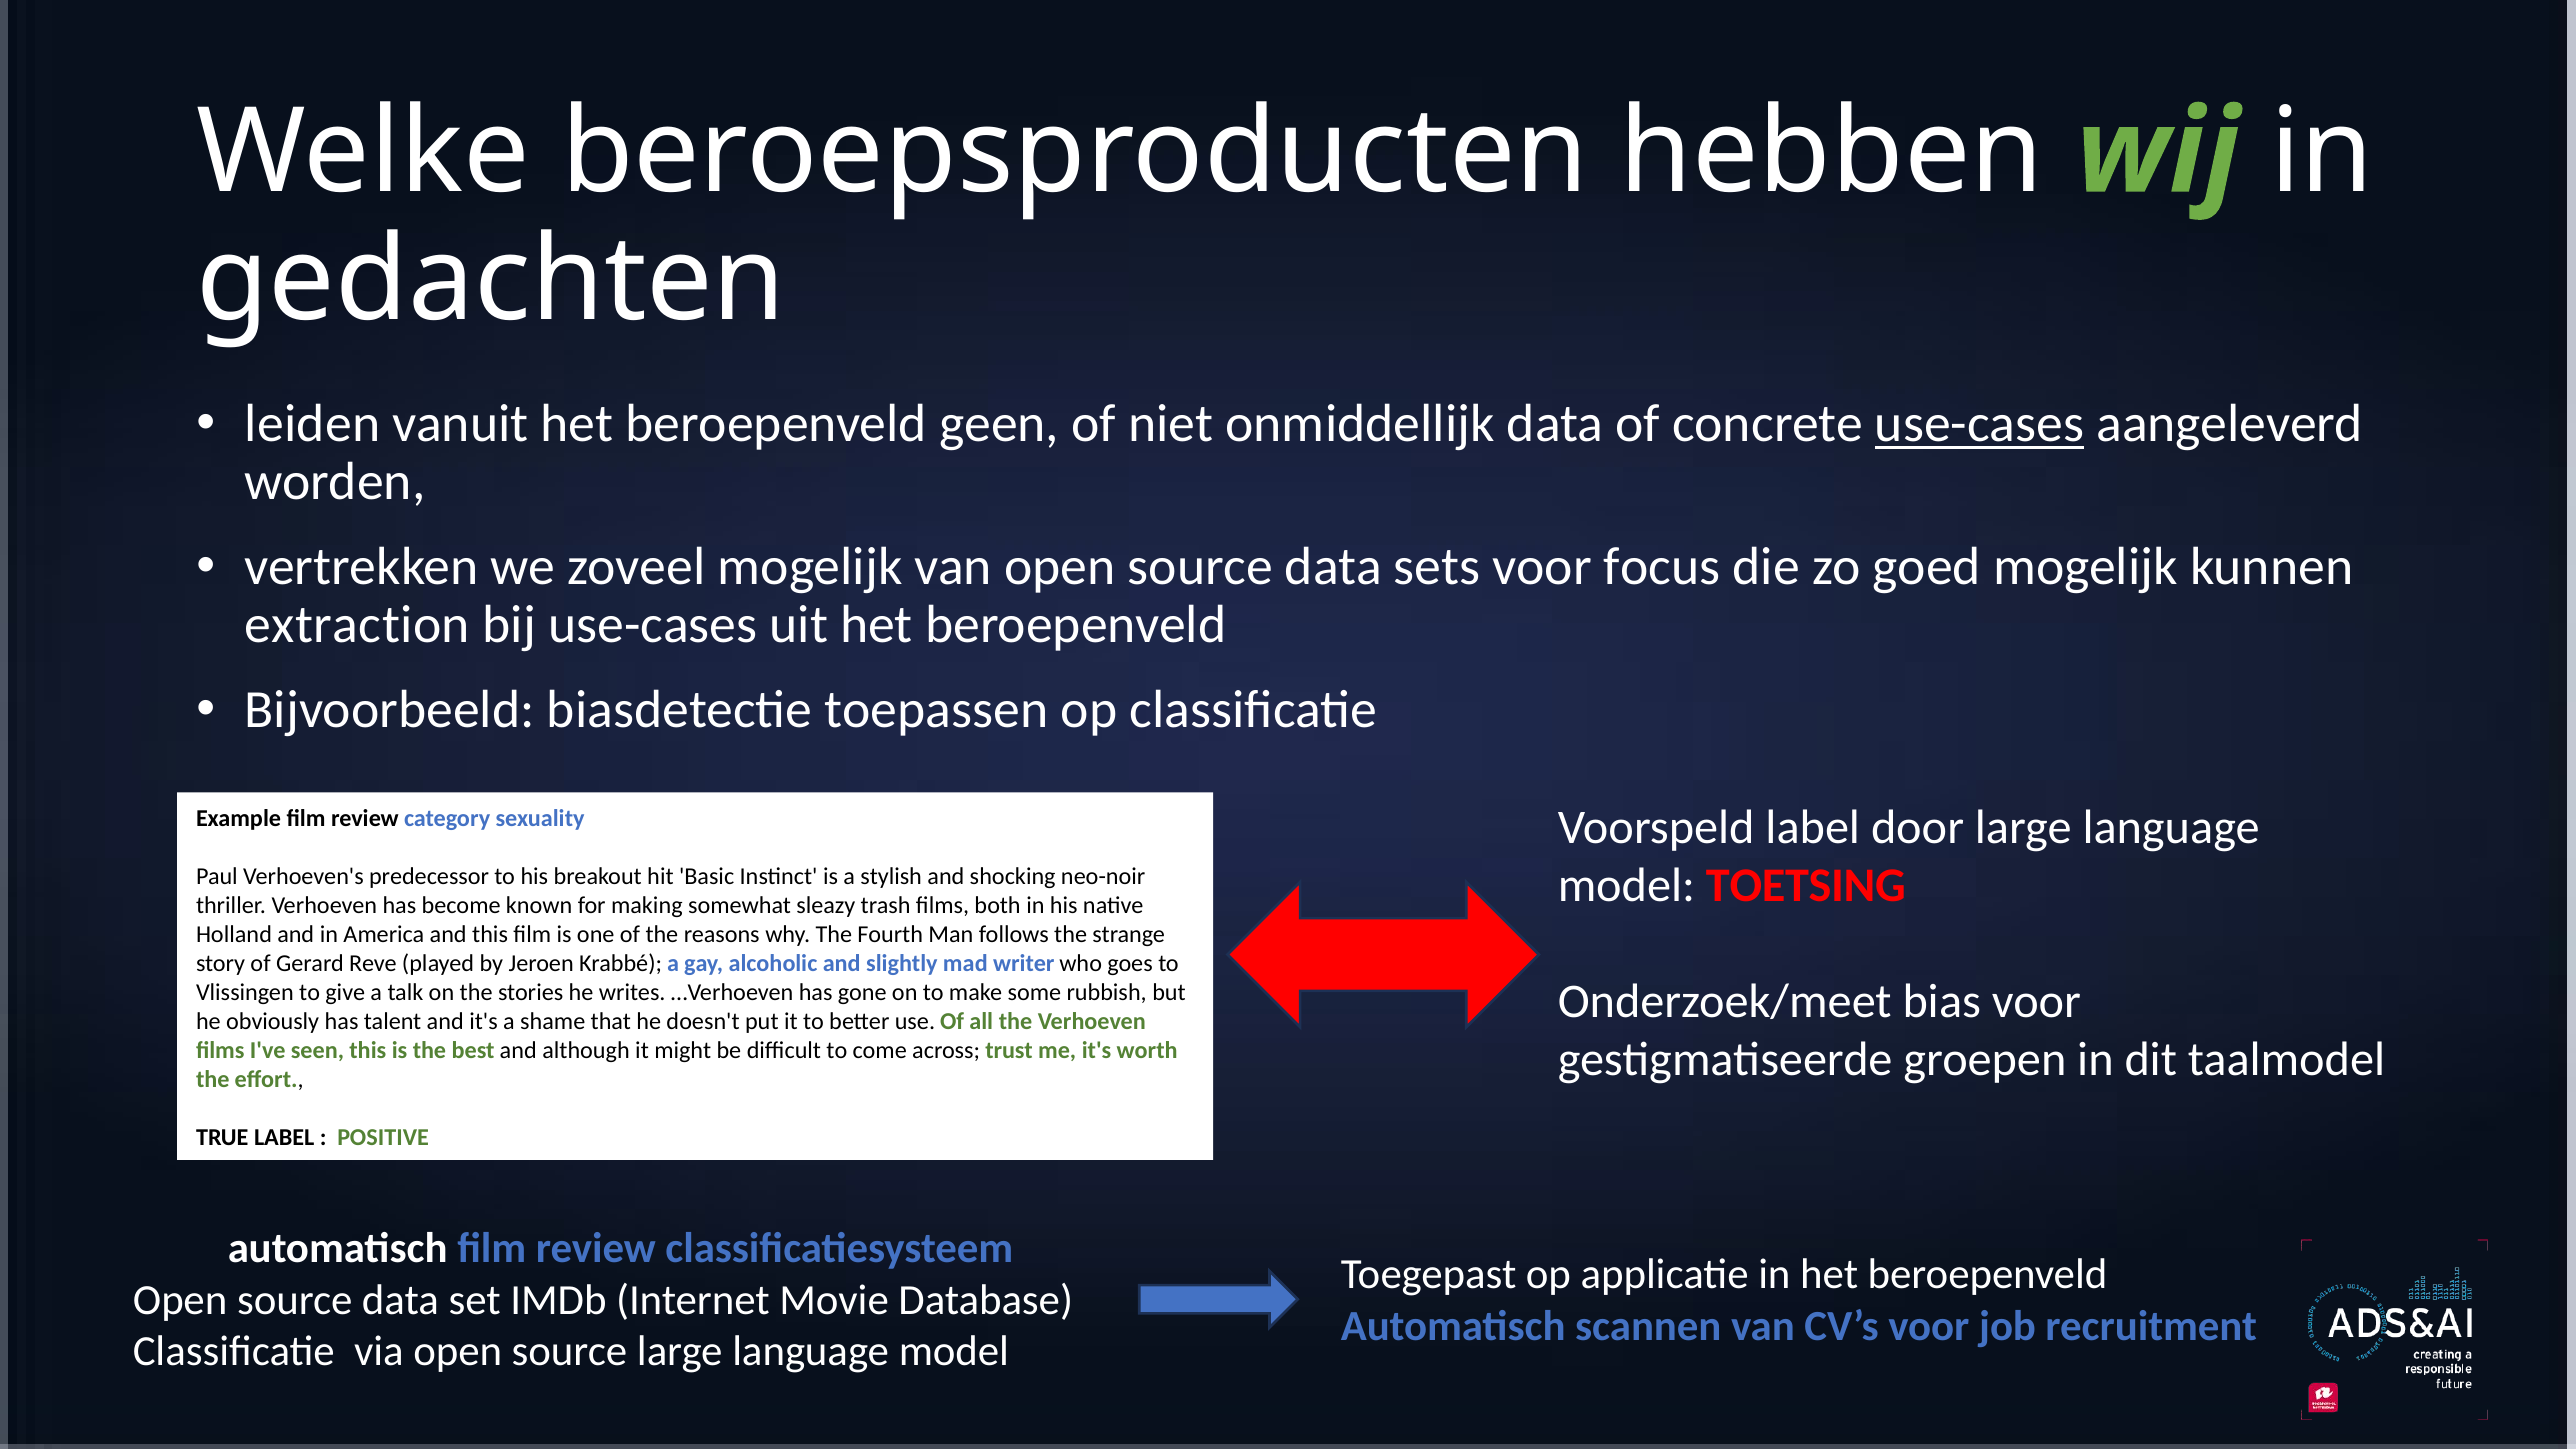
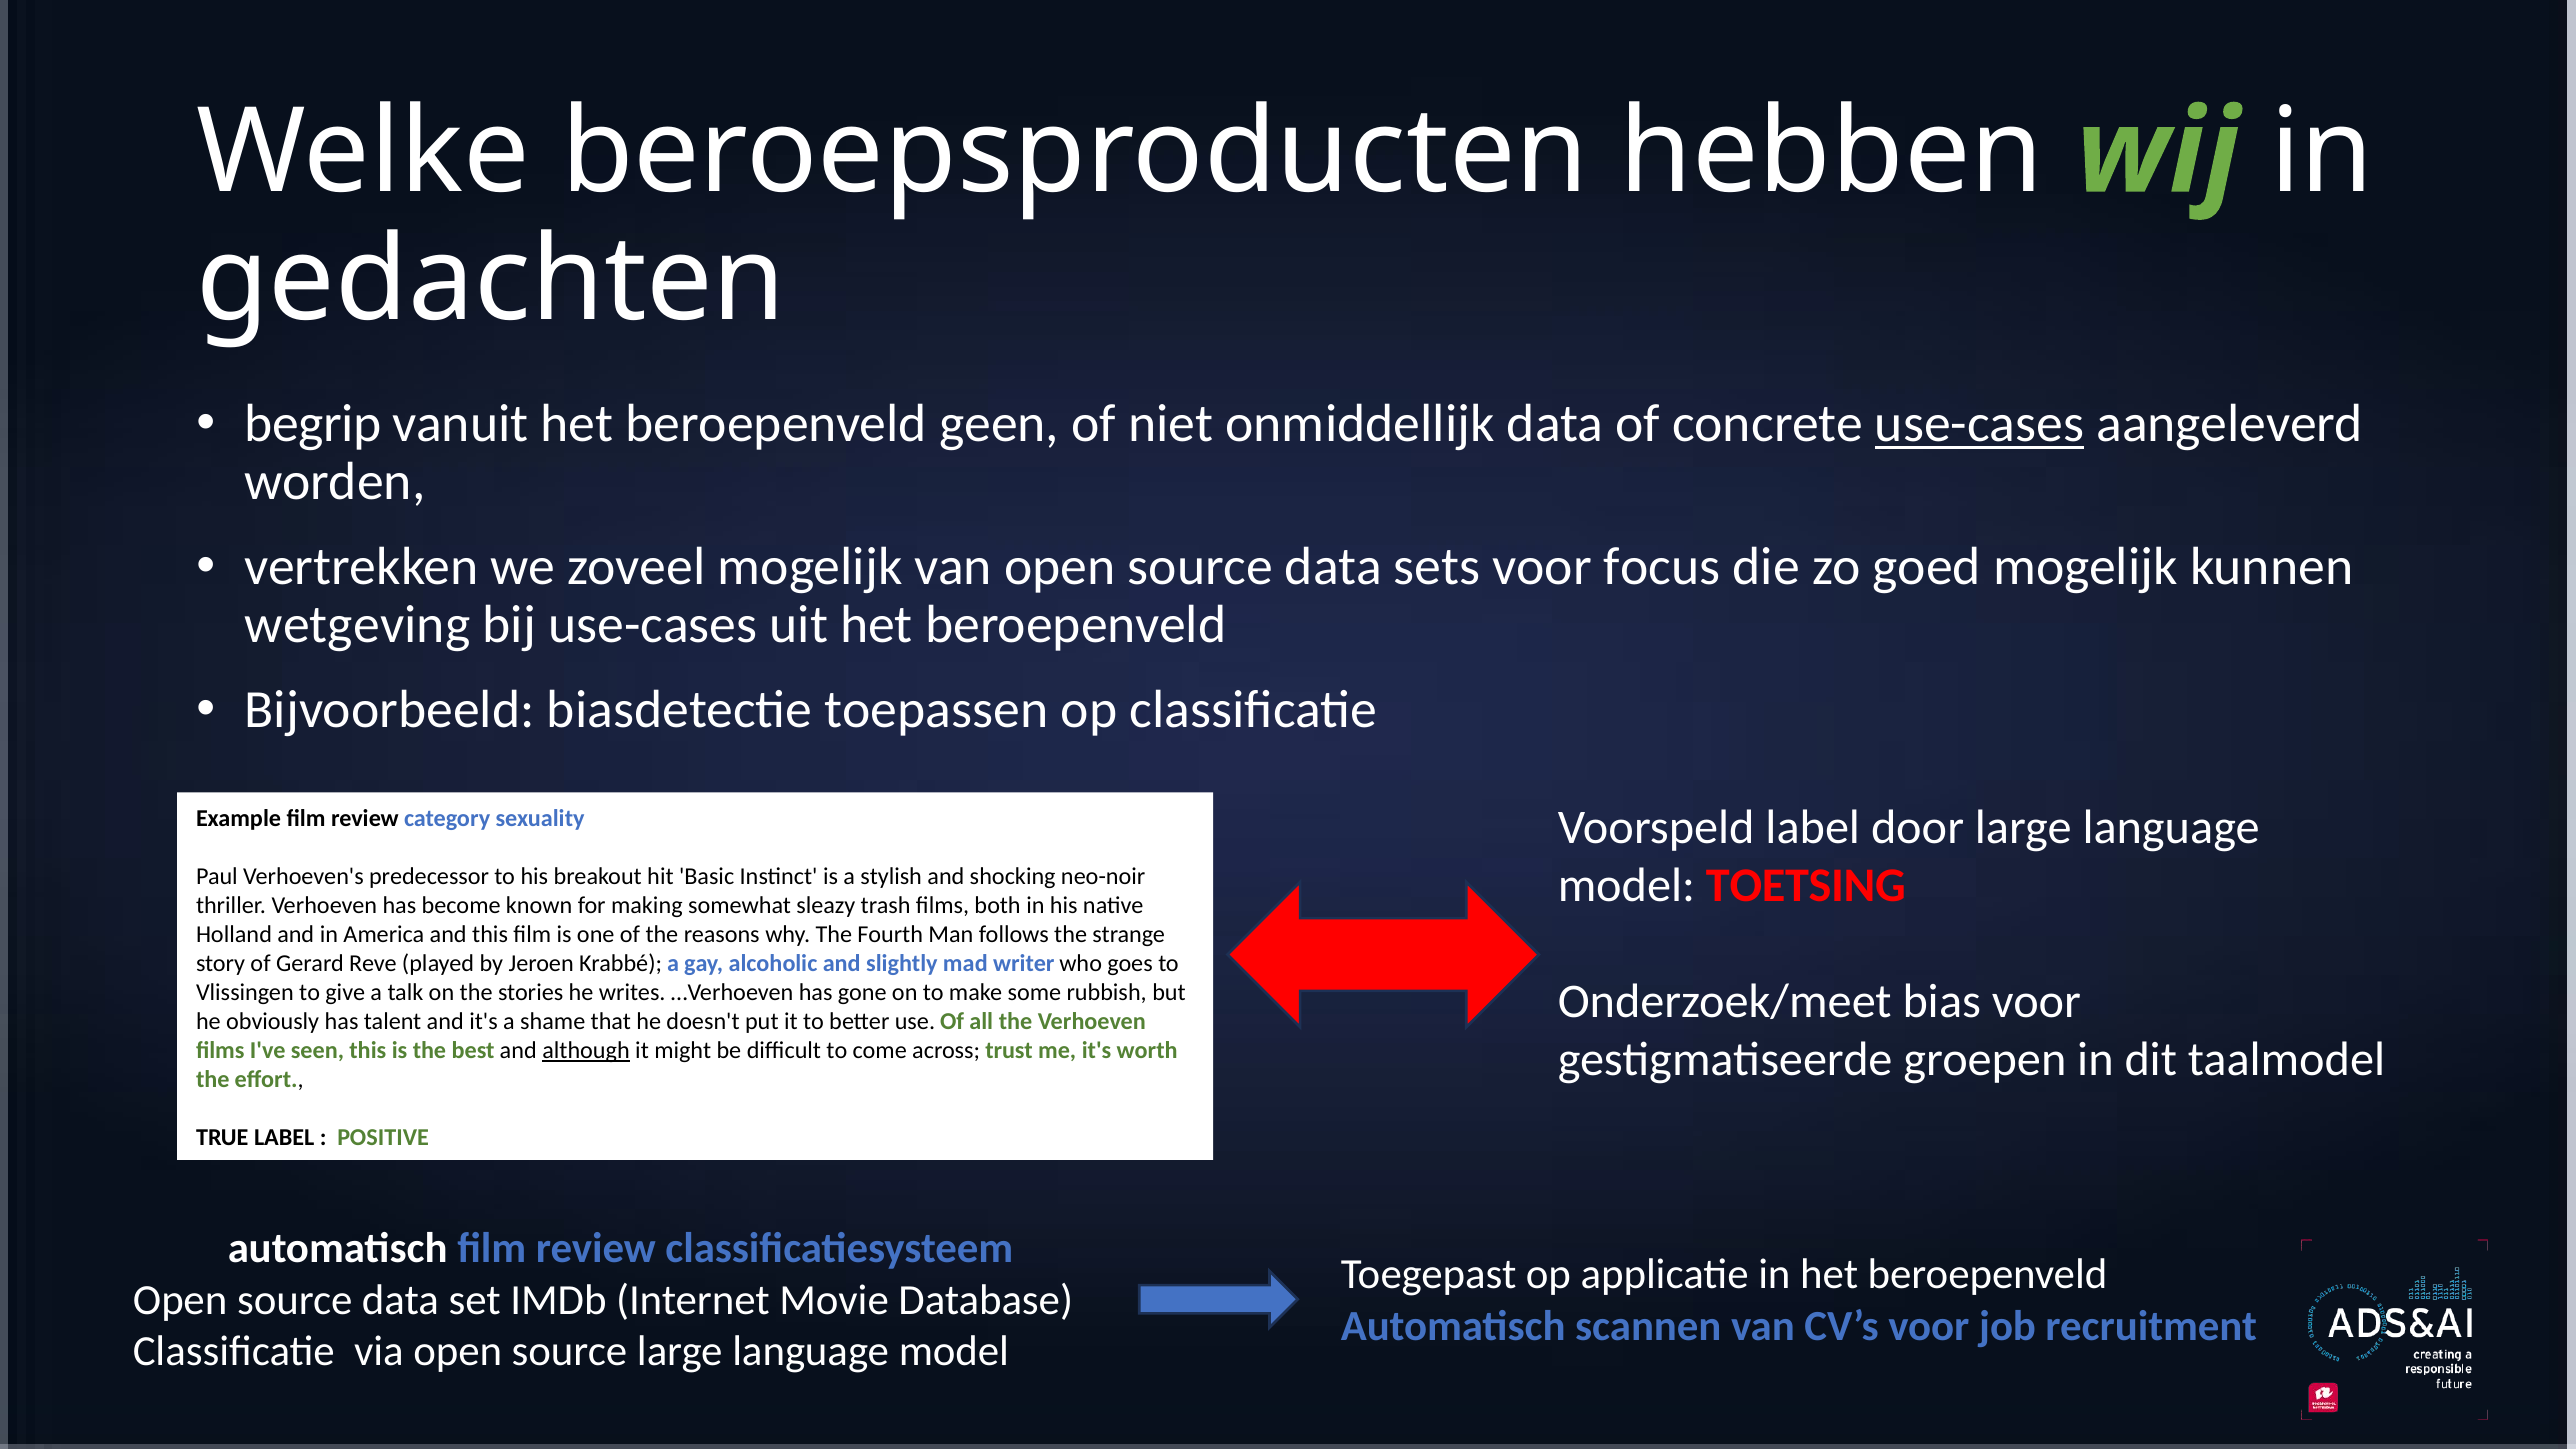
leiden: leiden -> begrip
extraction: extraction -> wetgeving
although underline: none -> present
